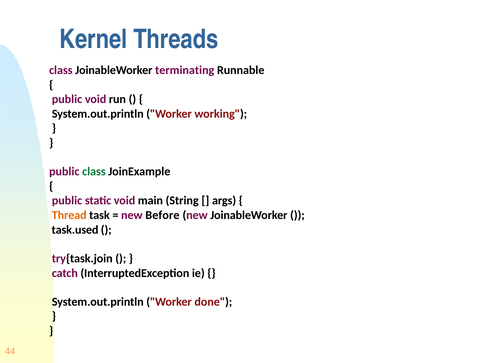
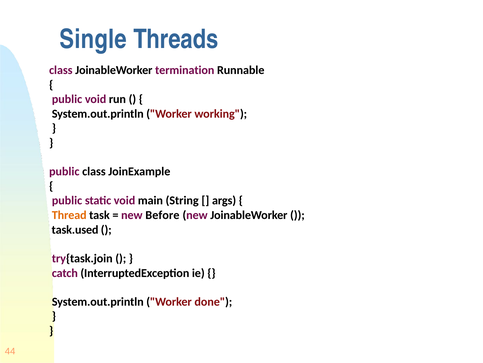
Kernel: Kernel -> Single
terminating: terminating -> termination
class at (94, 171) colour: green -> black
